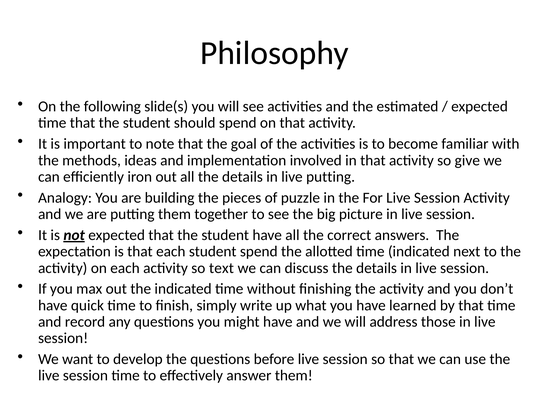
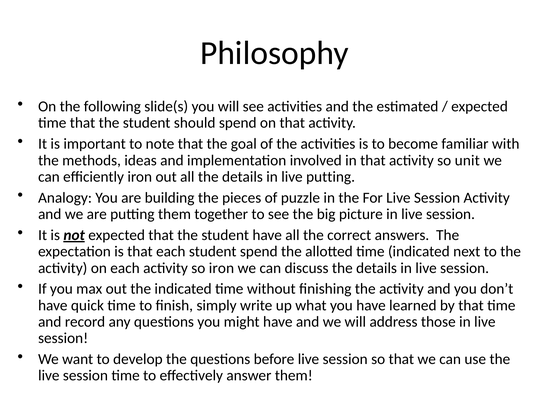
give: give -> unit
so text: text -> iron
